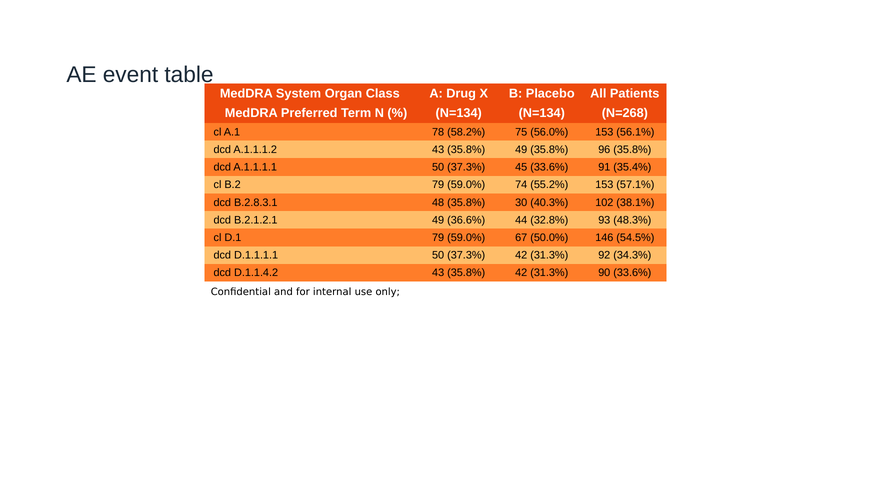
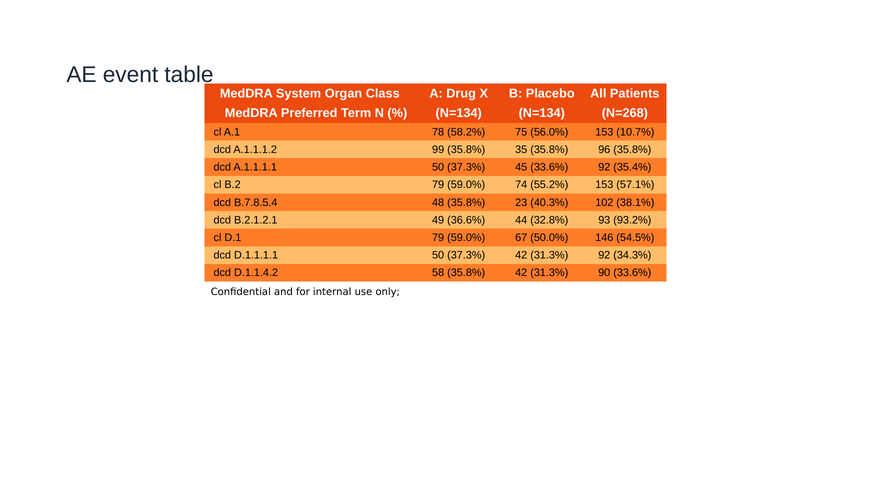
56.1%: 56.1% -> 10.7%
A.1.1.1.2 43: 43 -> 99
35.8% 49: 49 -> 35
33.6% 91: 91 -> 92
B.2.8.3.1: B.2.8.3.1 -> B.7.8.5.4
30: 30 -> 23
48.3%: 48.3% -> 93.2%
D.1.1.4.2 43: 43 -> 58
